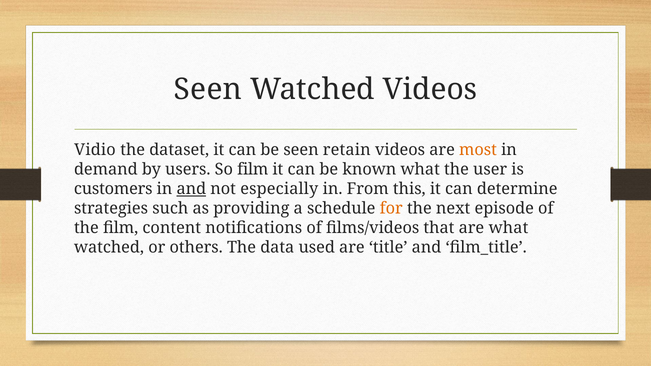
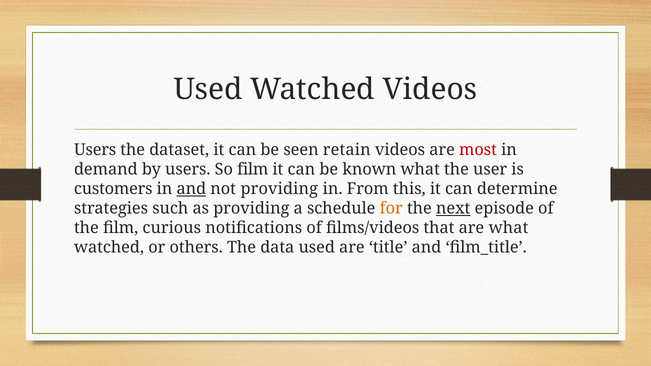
Seen at (208, 89): Seen -> Used
Vidio at (95, 150): Vidio -> Users
most colour: orange -> red
not especially: especially -> providing
next underline: none -> present
content: content -> curious
